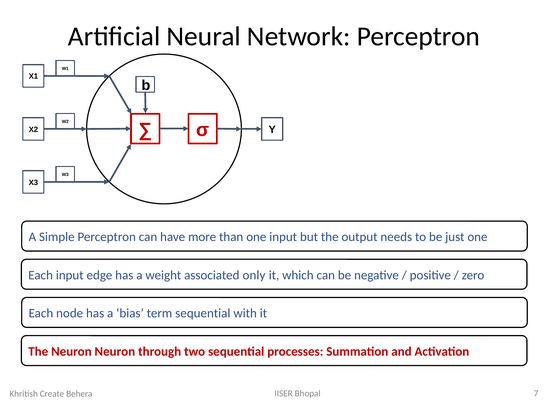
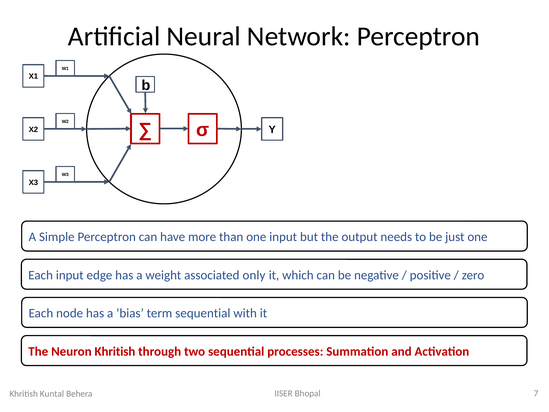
Neuron Neuron: Neuron -> Khritish
Create: Create -> Kuntal
